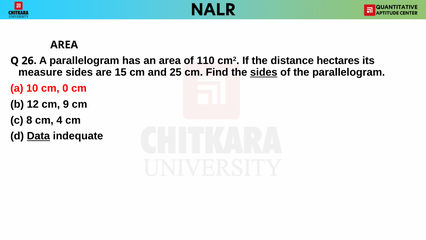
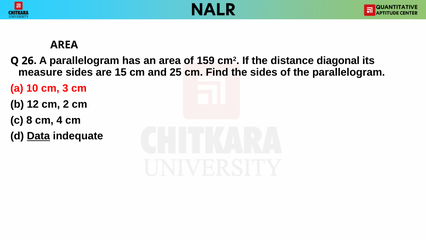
110: 110 -> 159
hectares: hectares -> diagonal
sides at (264, 72) underline: present -> none
0: 0 -> 3
9: 9 -> 2
